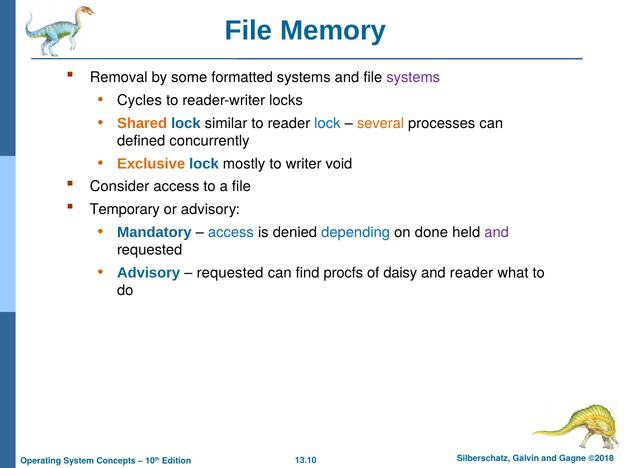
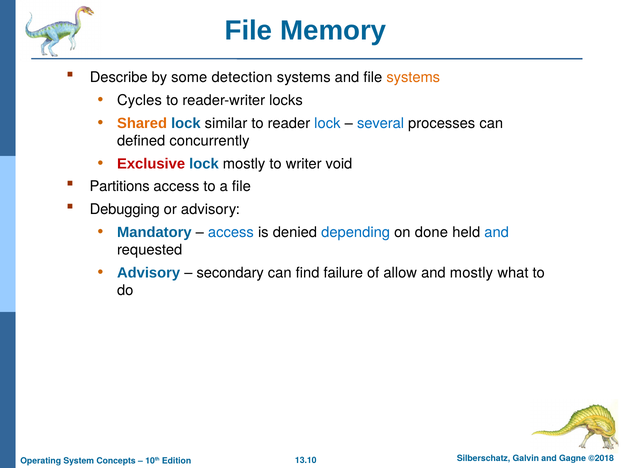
Removal: Removal -> Describe
formatted: formatted -> detection
systems at (413, 77) colour: purple -> orange
several colour: orange -> blue
Exclusive colour: orange -> red
Consider: Consider -> Partitions
Temporary: Temporary -> Debugging
and at (497, 232) colour: purple -> blue
requested at (230, 273): requested -> secondary
procfs: procfs -> failure
daisy: daisy -> allow
and reader: reader -> mostly
